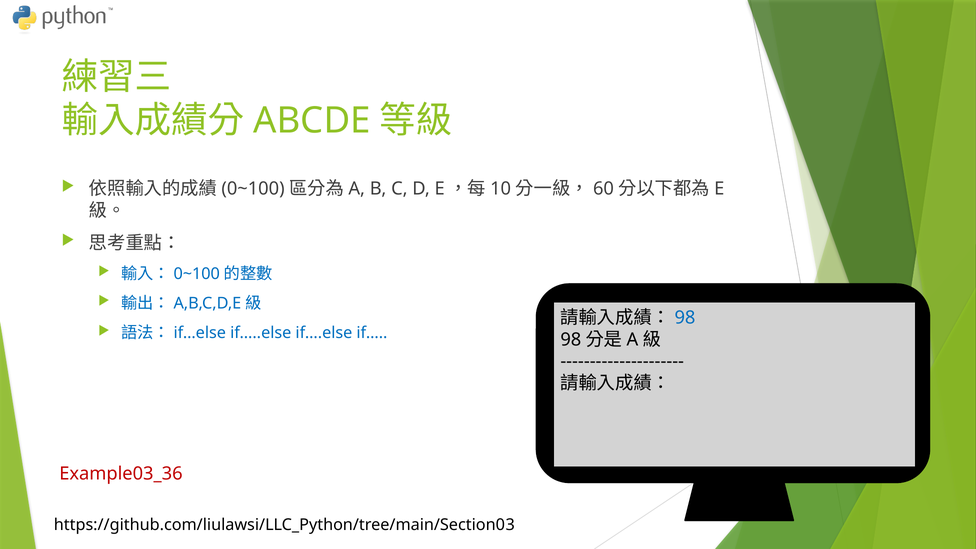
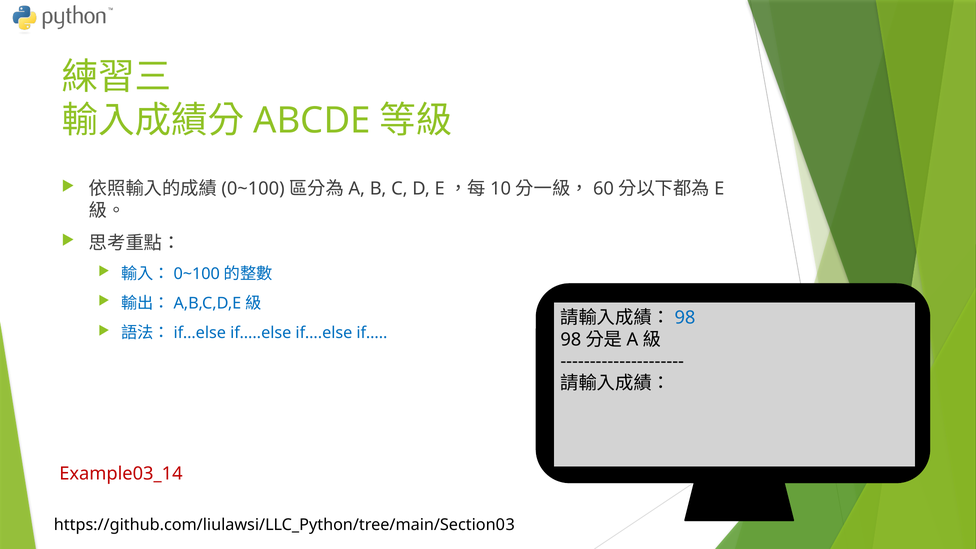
Example03_36: Example03_36 -> Example03_14
